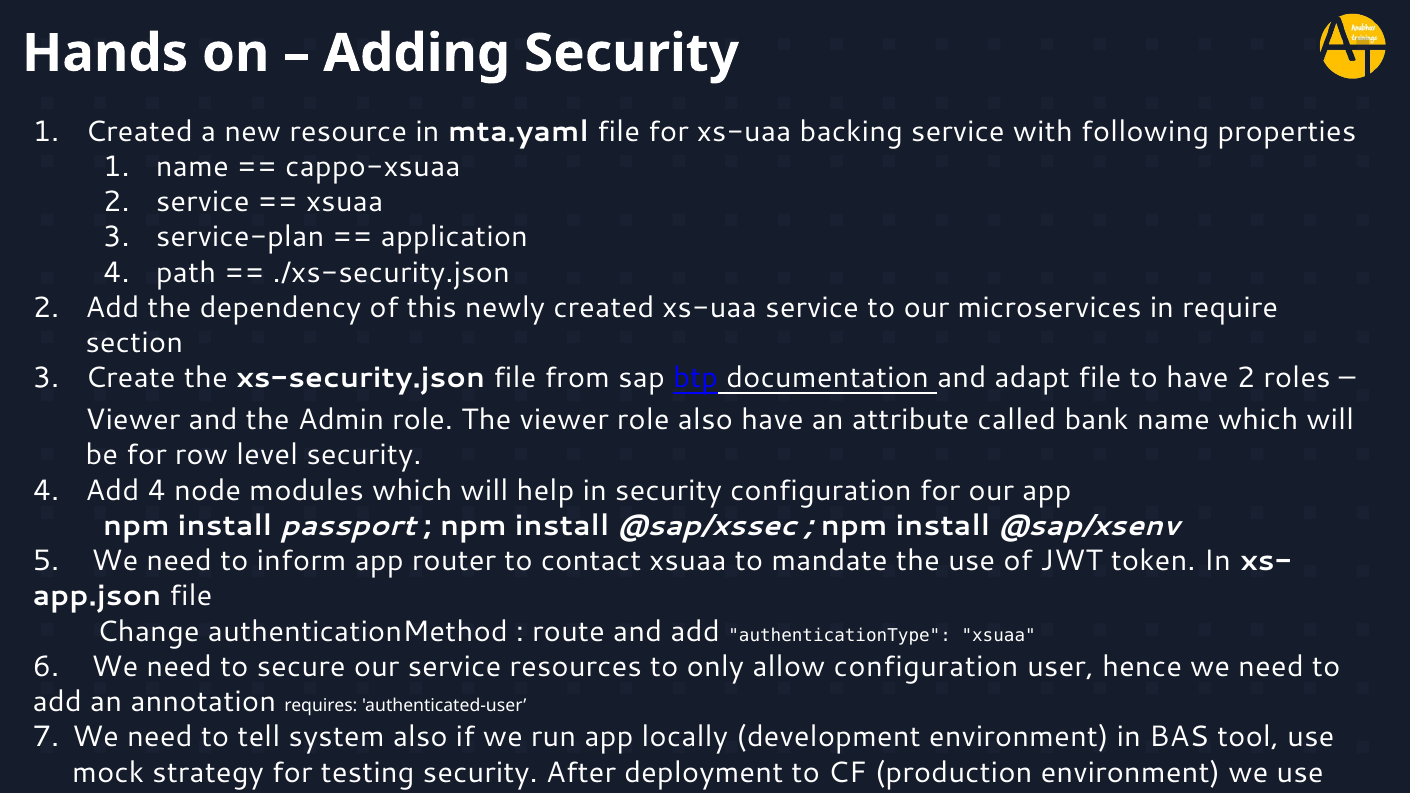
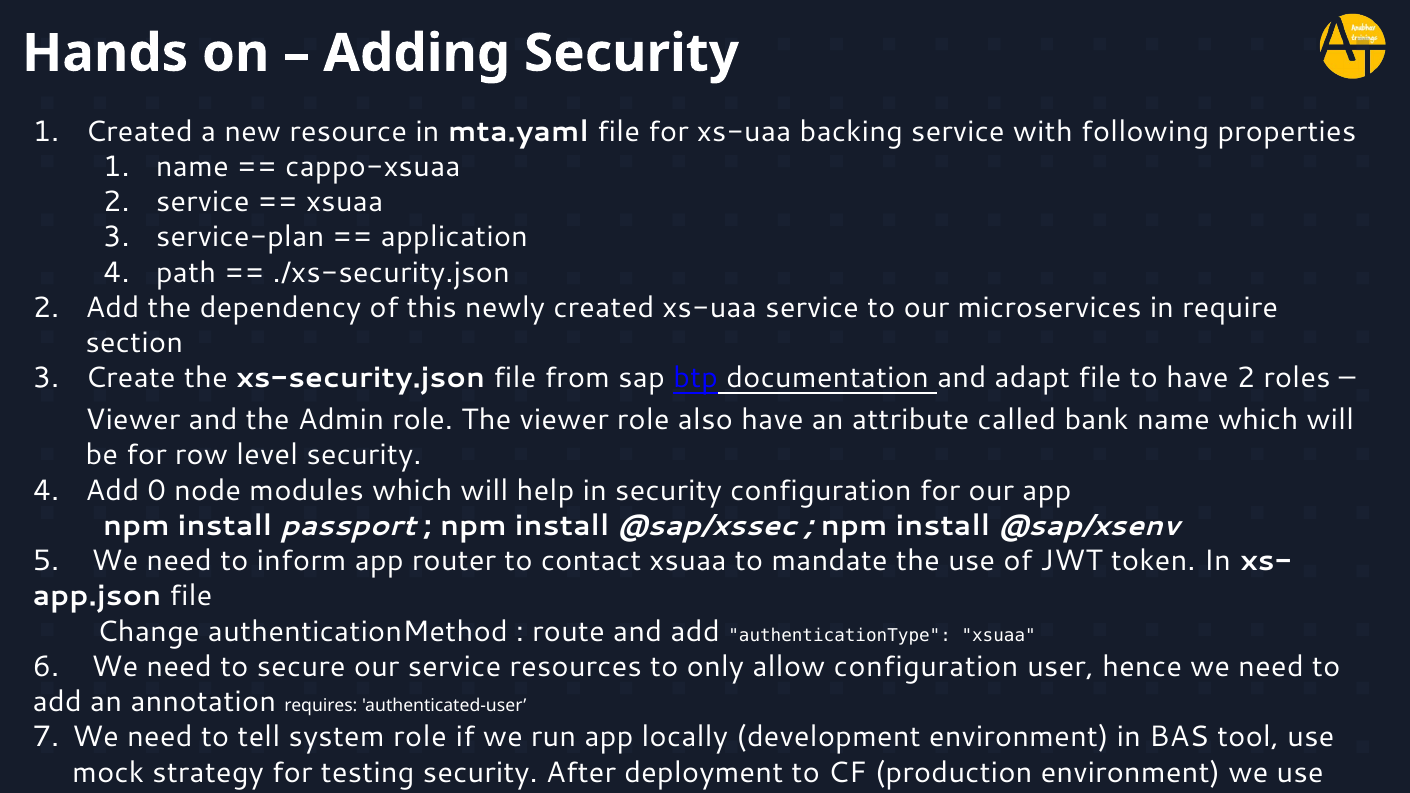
Add 4: 4 -> 0
system also: also -> role
